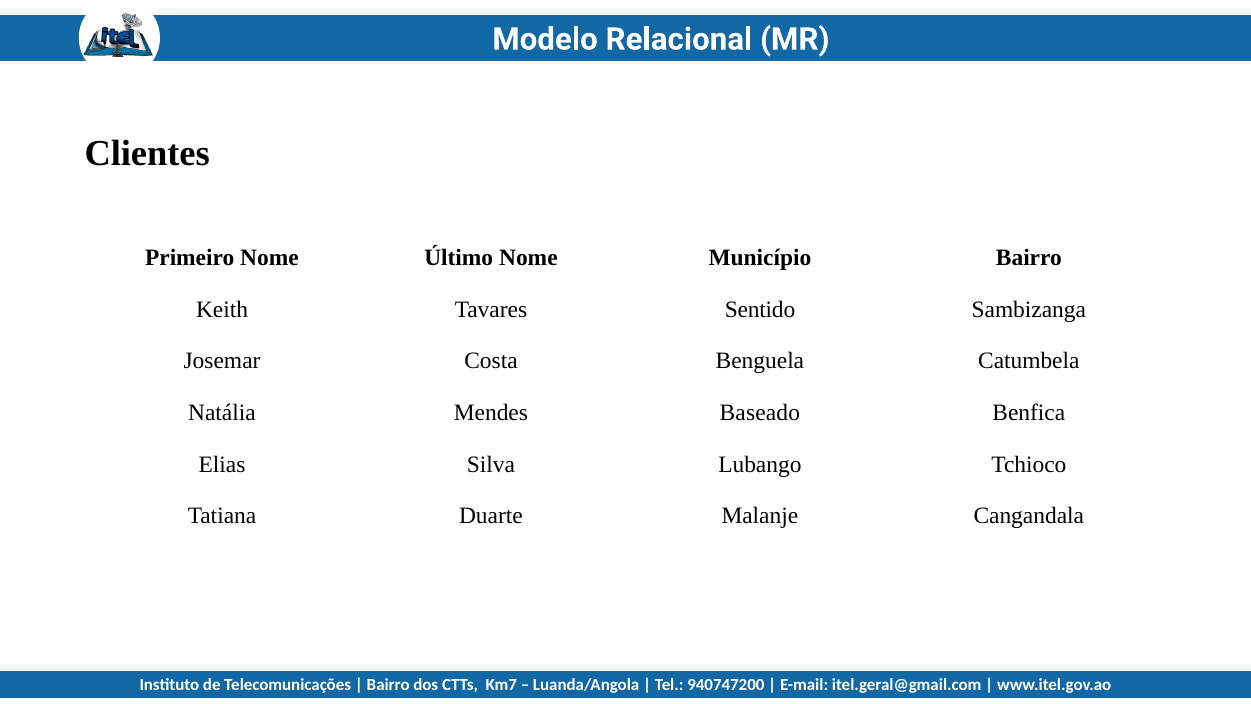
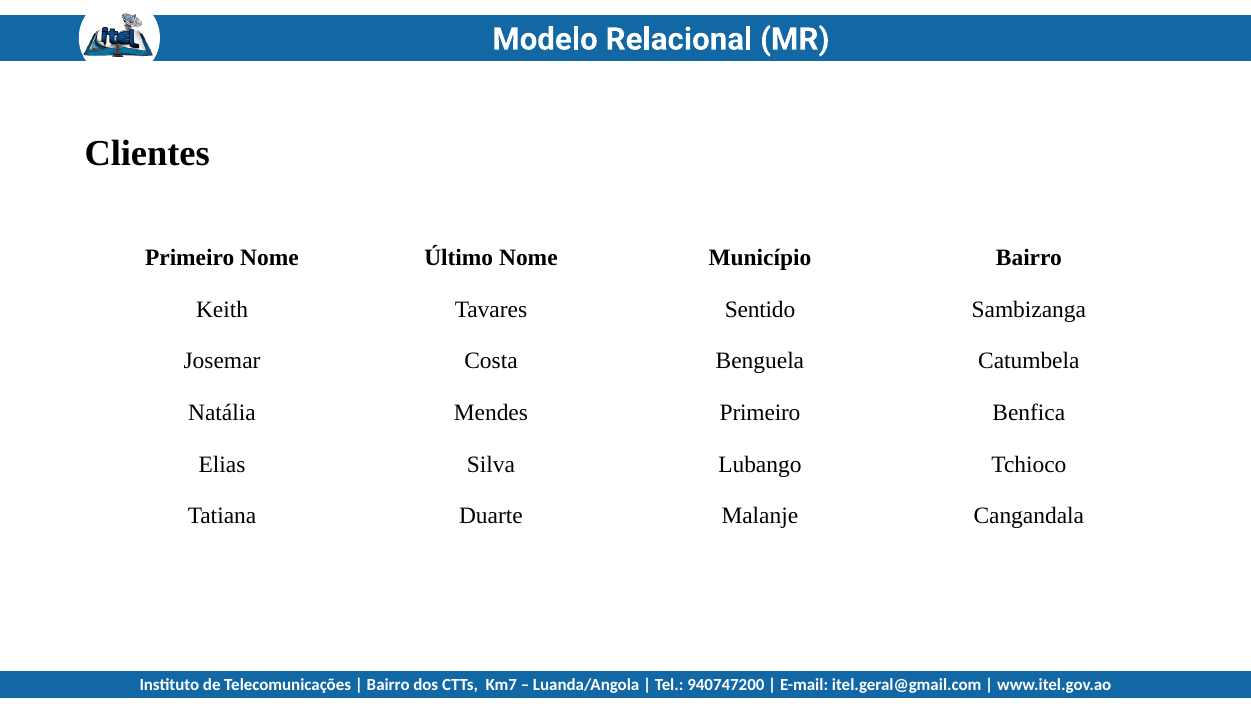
Mendes Baseado: Baseado -> Primeiro
